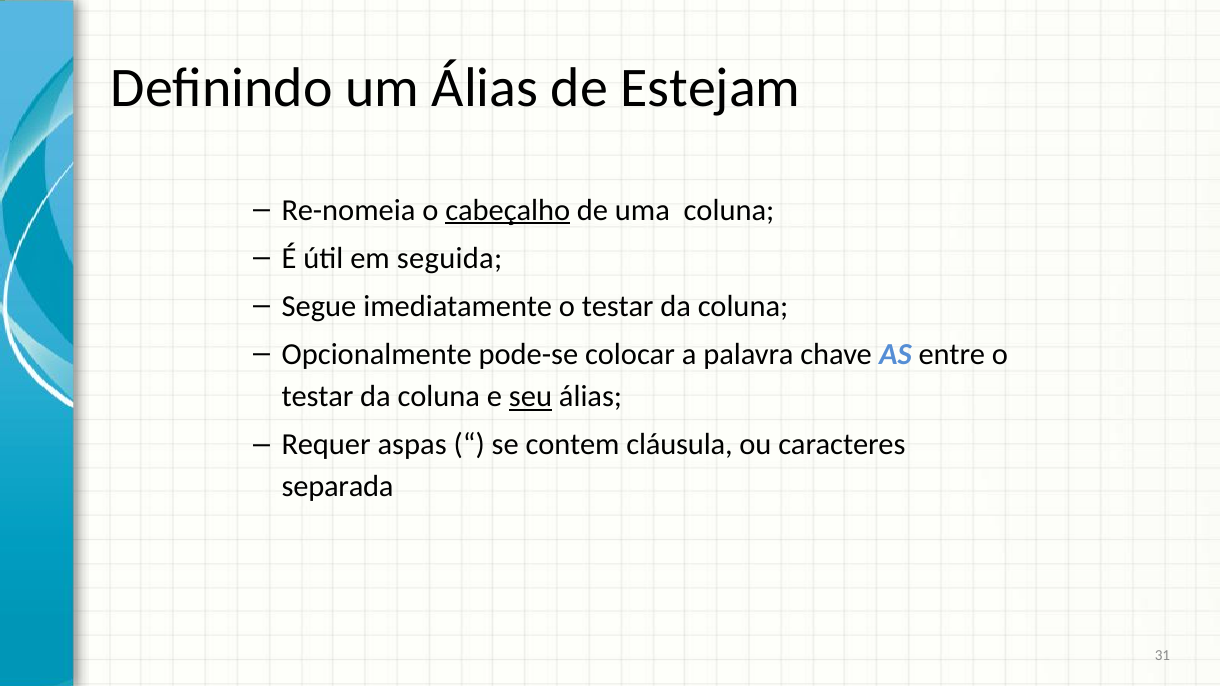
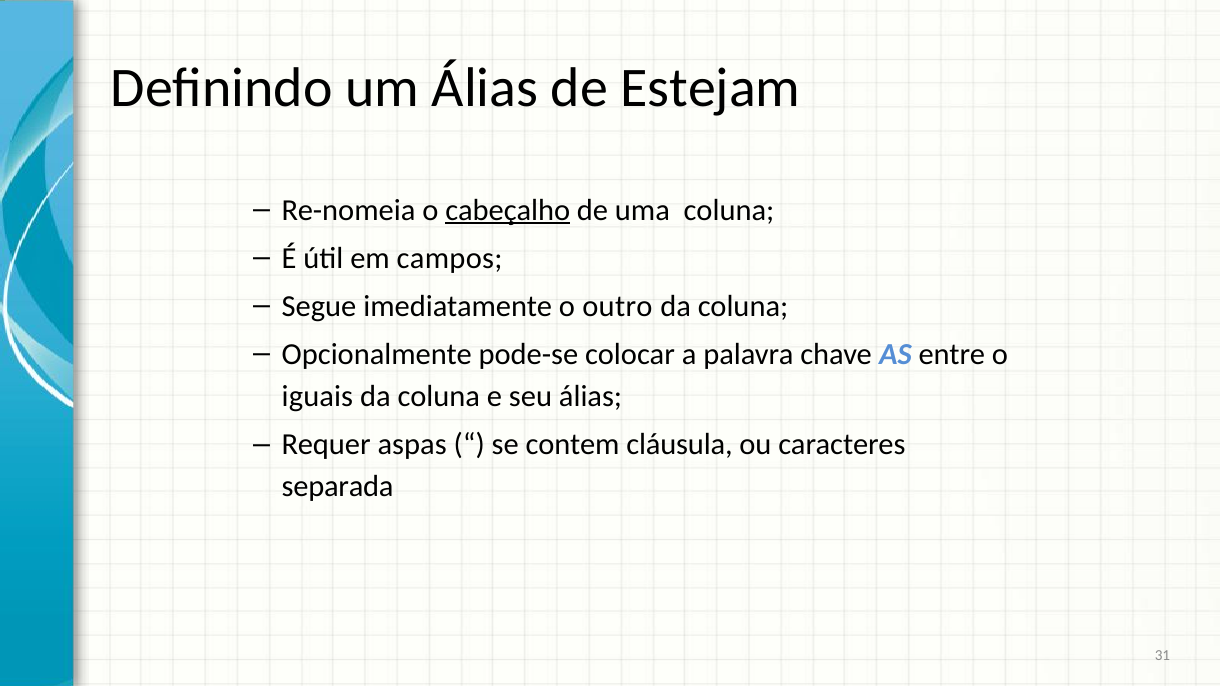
seguida: seguida -> campos
imediatamente o testar: testar -> outro
testar at (318, 397): testar -> iguais
seu underline: present -> none
